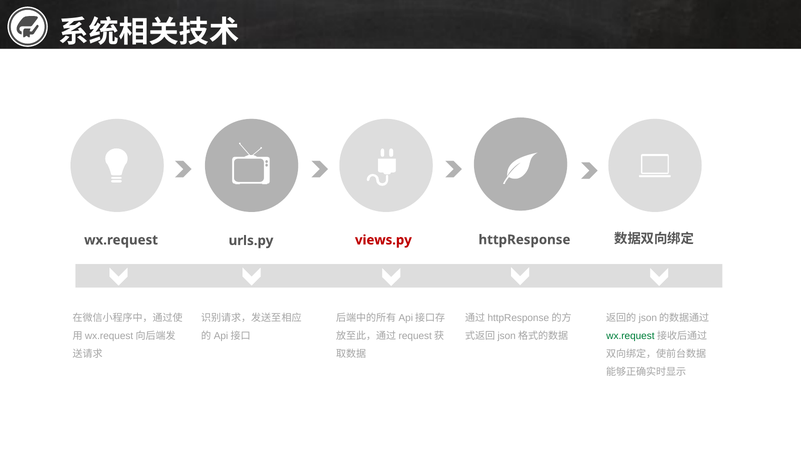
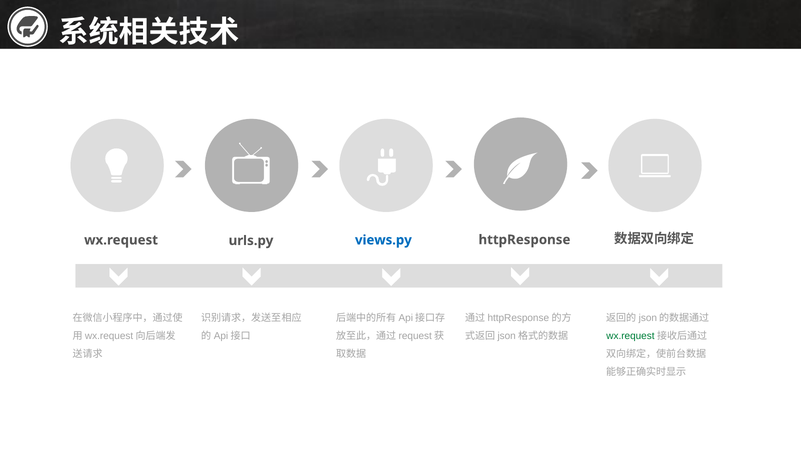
views.py colour: red -> blue
